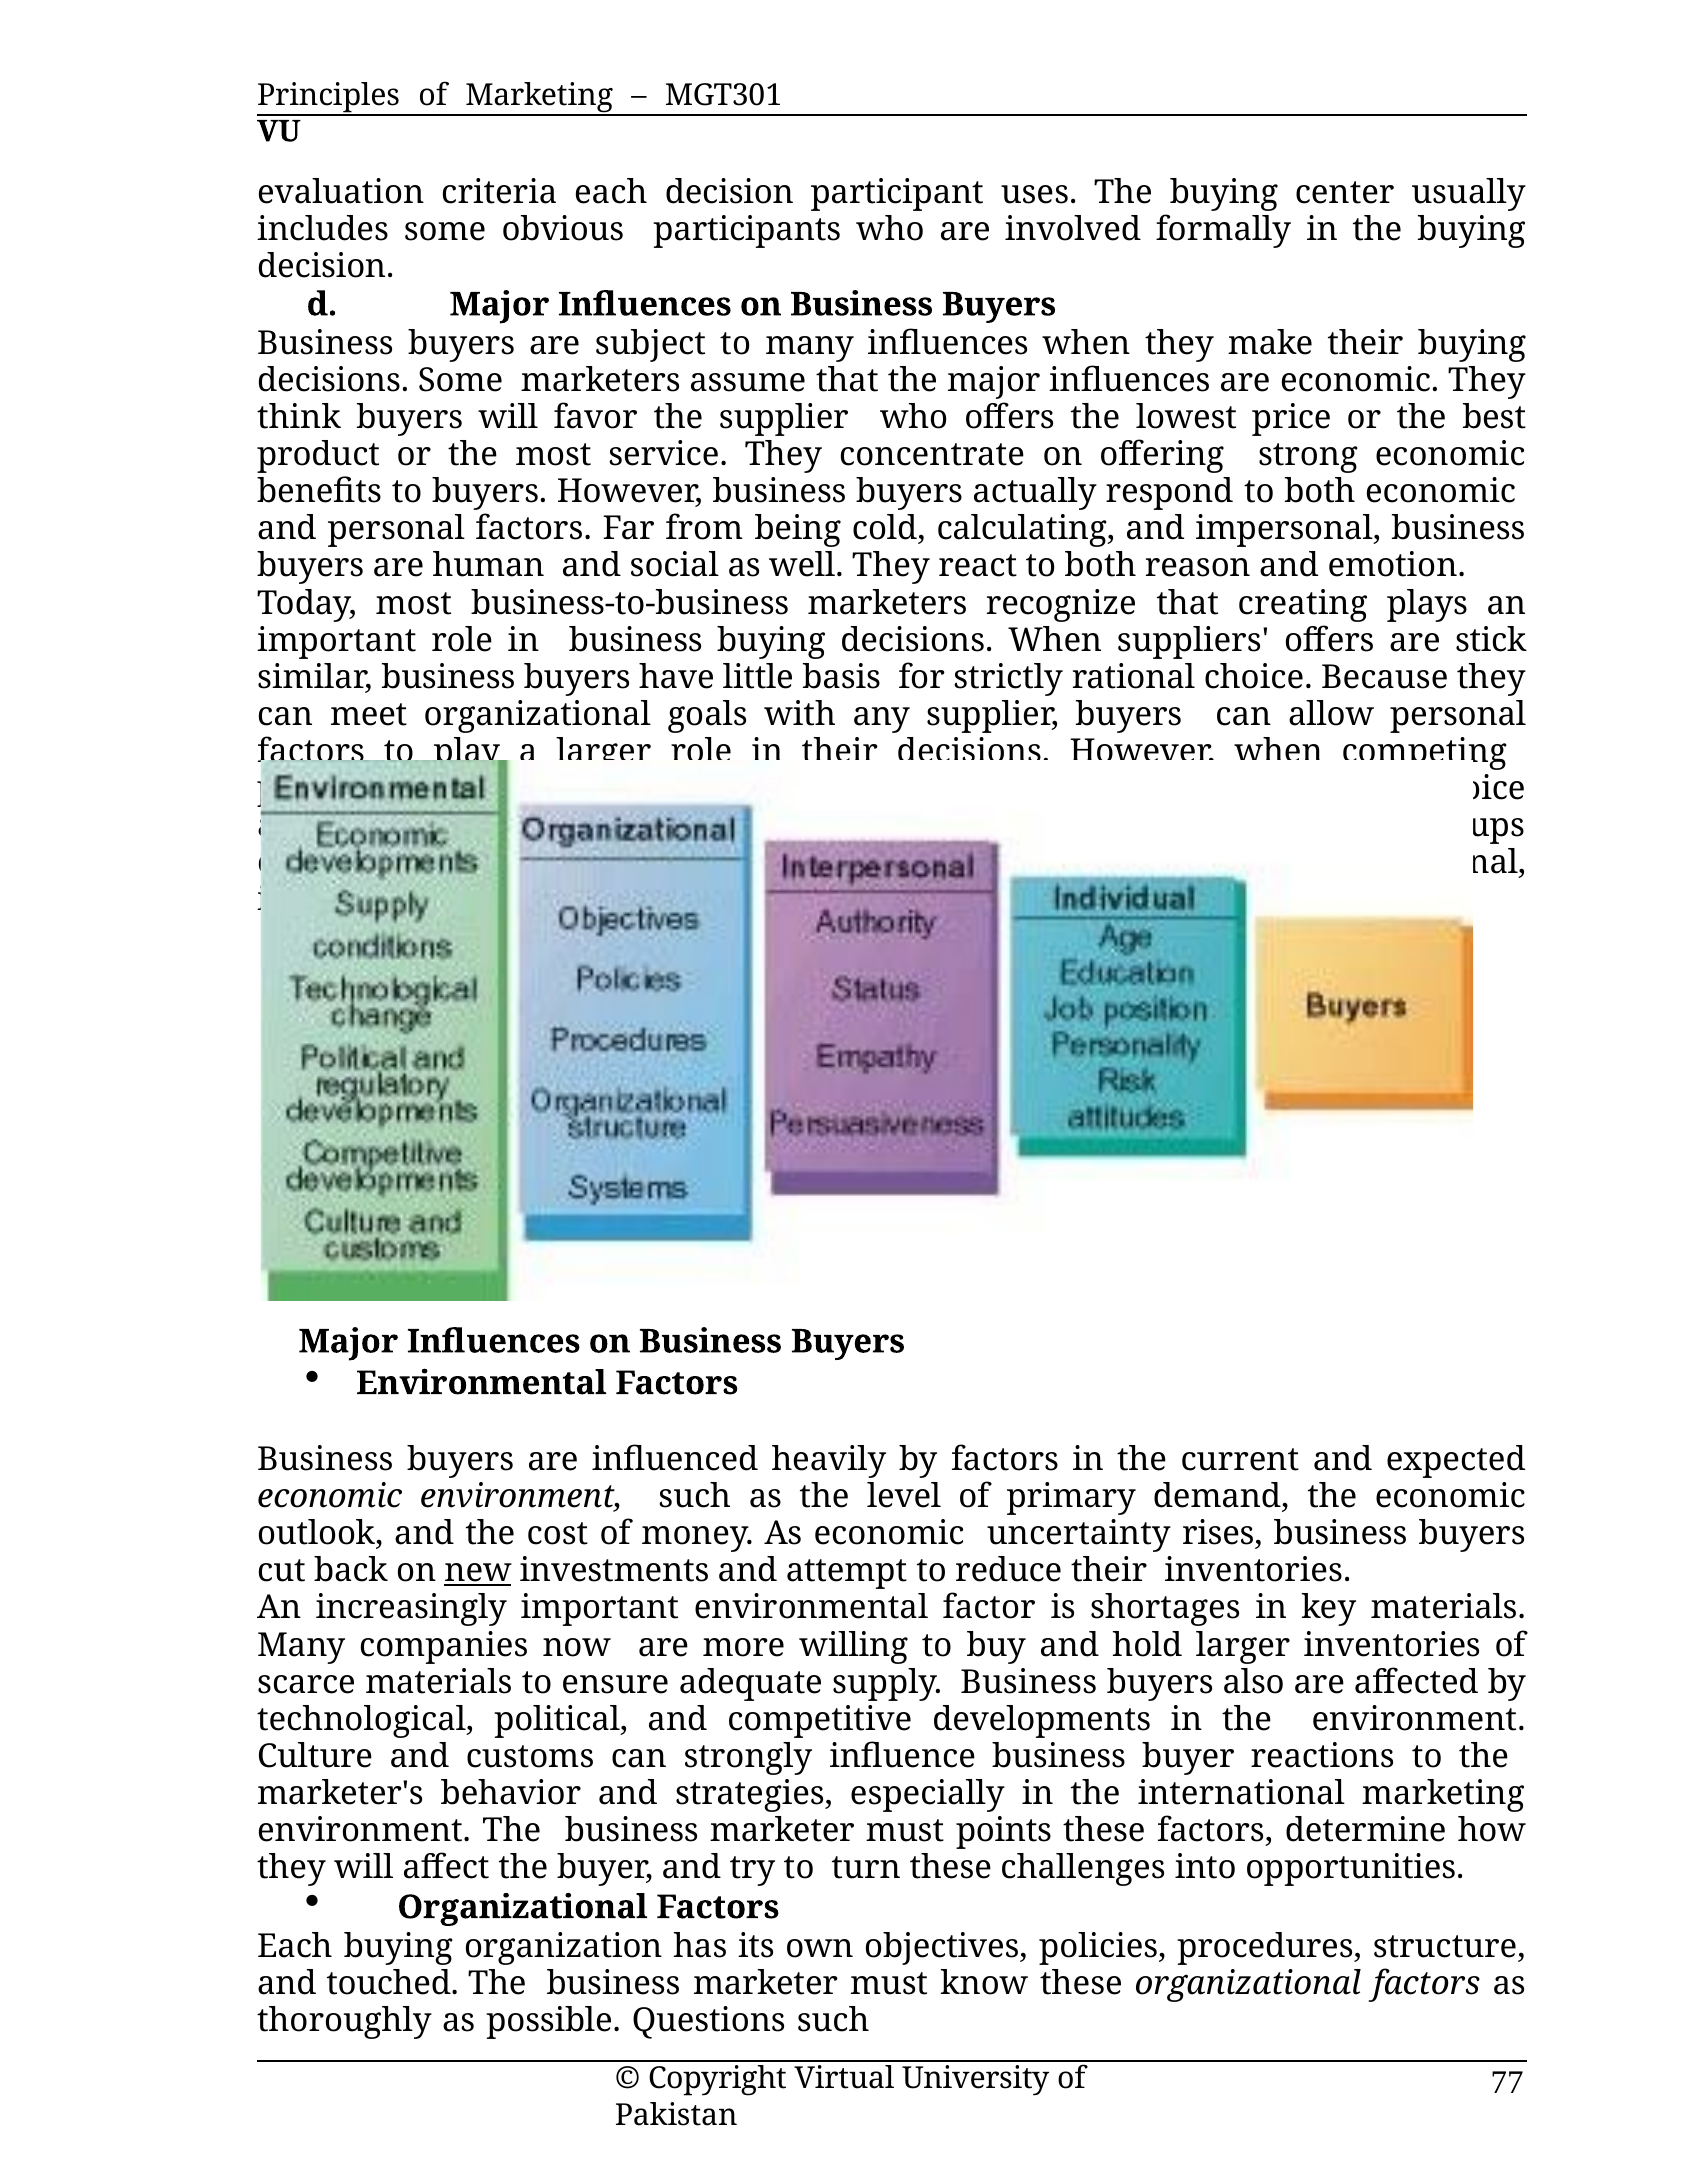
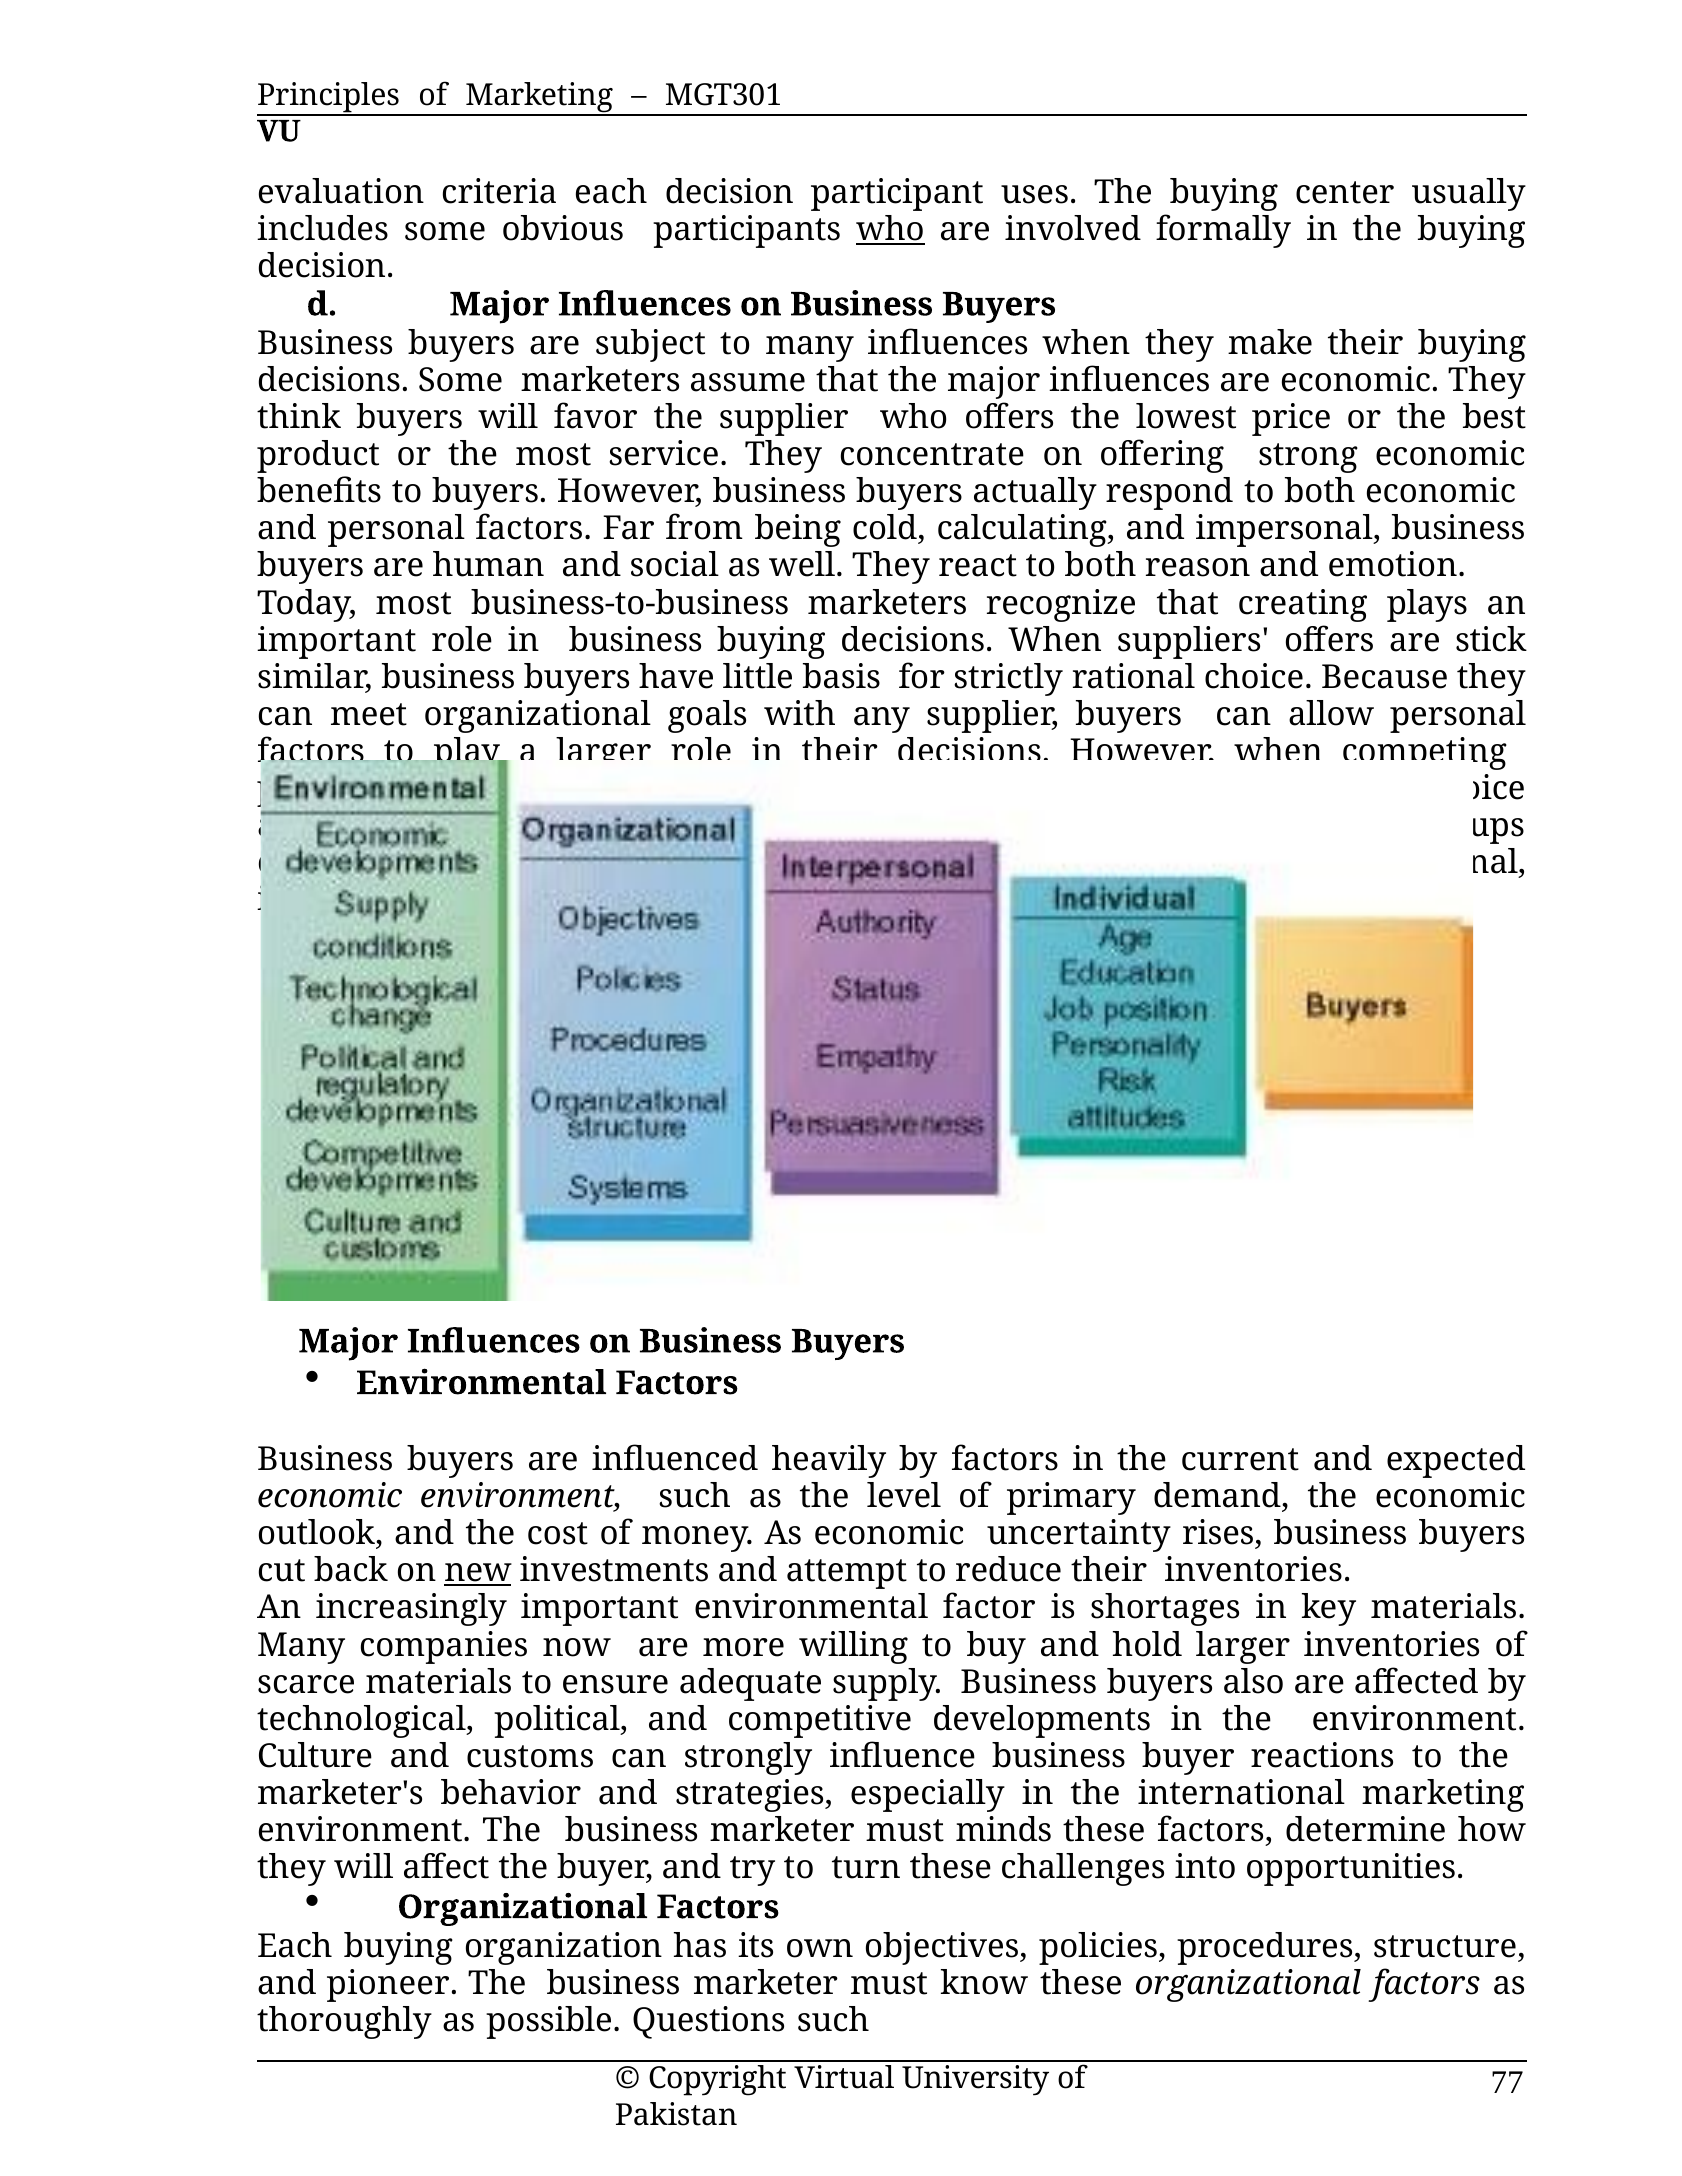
who at (891, 230) underline: none -> present
points: points -> minds
touched: touched -> pioneer
